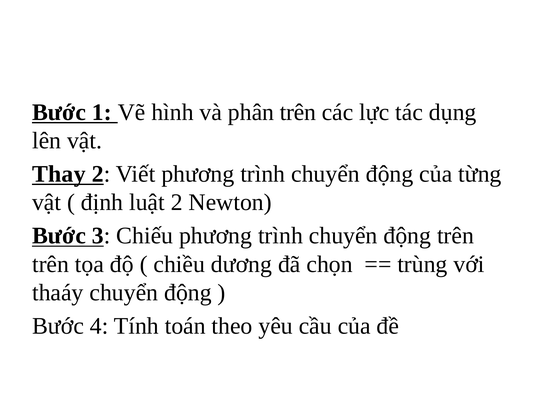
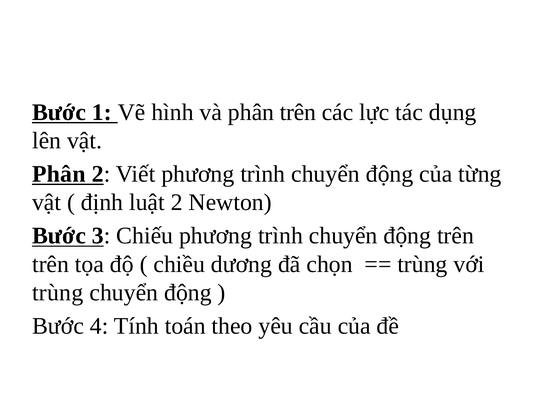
Thay at (59, 174): Thay -> Phân
thaáy at (58, 293): thaáy -> trùng
